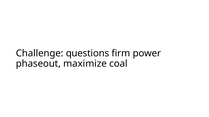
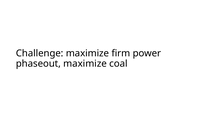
Challenge questions: questions -> maximize
